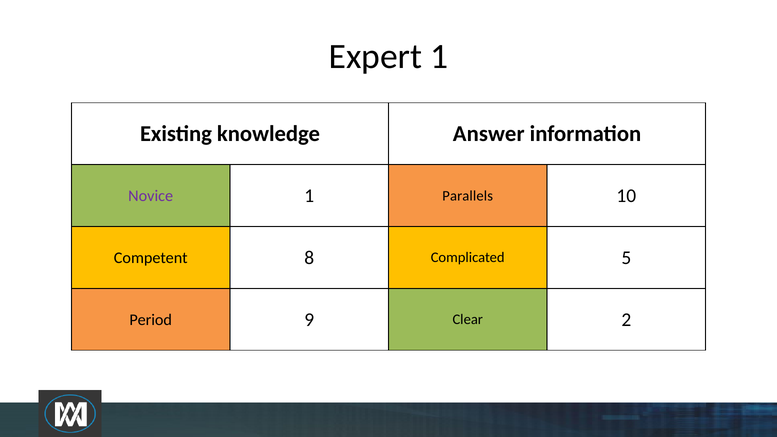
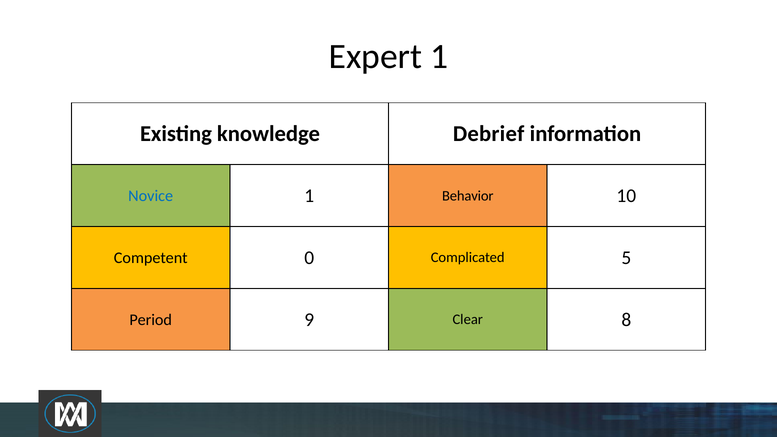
Answer: Answer -> Debrief
Novice colour: purple -> blue
Parallels: Parallels -> Behavior
8: 8 -> 0
2: 2 -> 8
